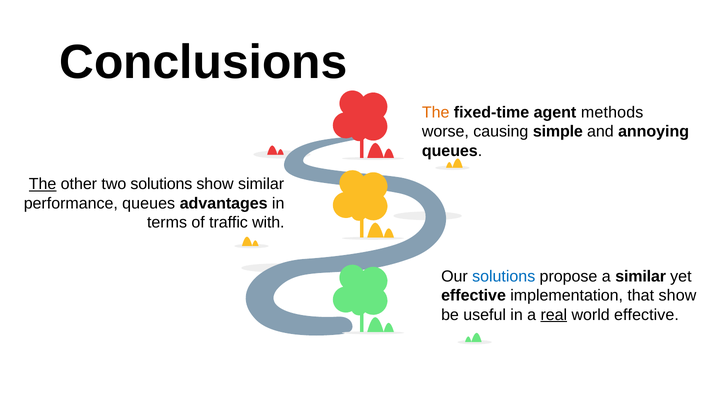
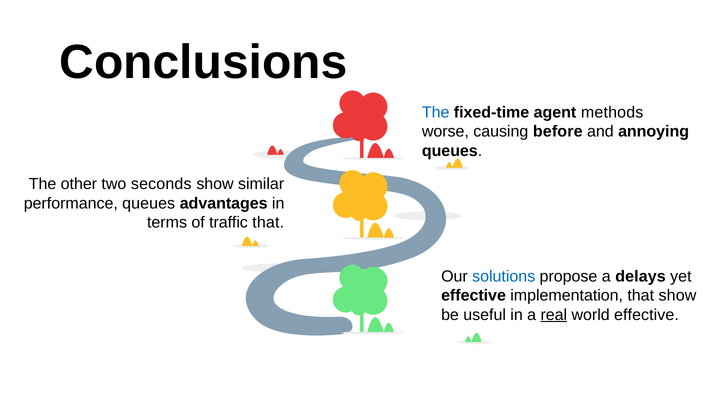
The at (436, 112) colour: orange -> blue
simple: simple -> before
The at (43, 184) underline: present -> none
two solutions: solutions -> seconds
traffic with: with -> that
a similar: similar -> delays
